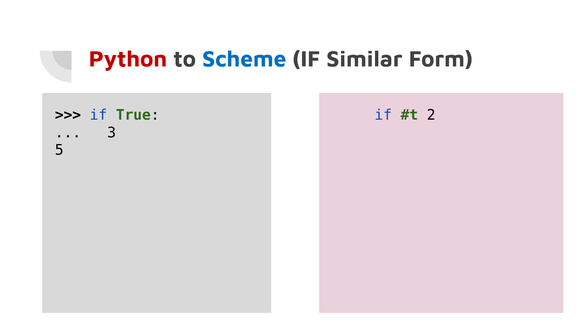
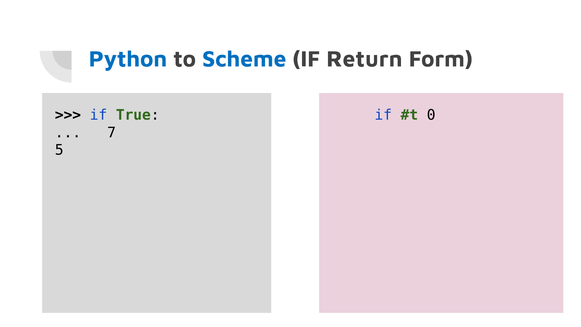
Python colour: red -> blue
Similar: Similar -> Return
2: 2 -> 0
3: 3 -> 7
